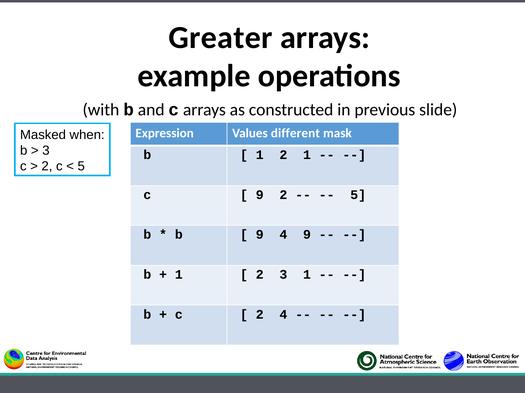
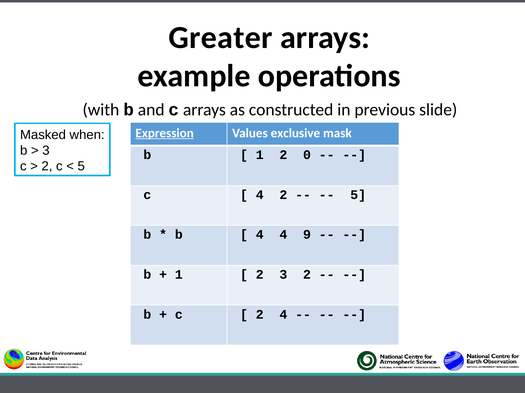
Expression underline: none -> present
different: different -> exclusive
2 1: 1 -> 0
9 at (260, 195): 9 -> 4
9 at (260, 235): 9 -> 4
3 1: 1 -> 2
